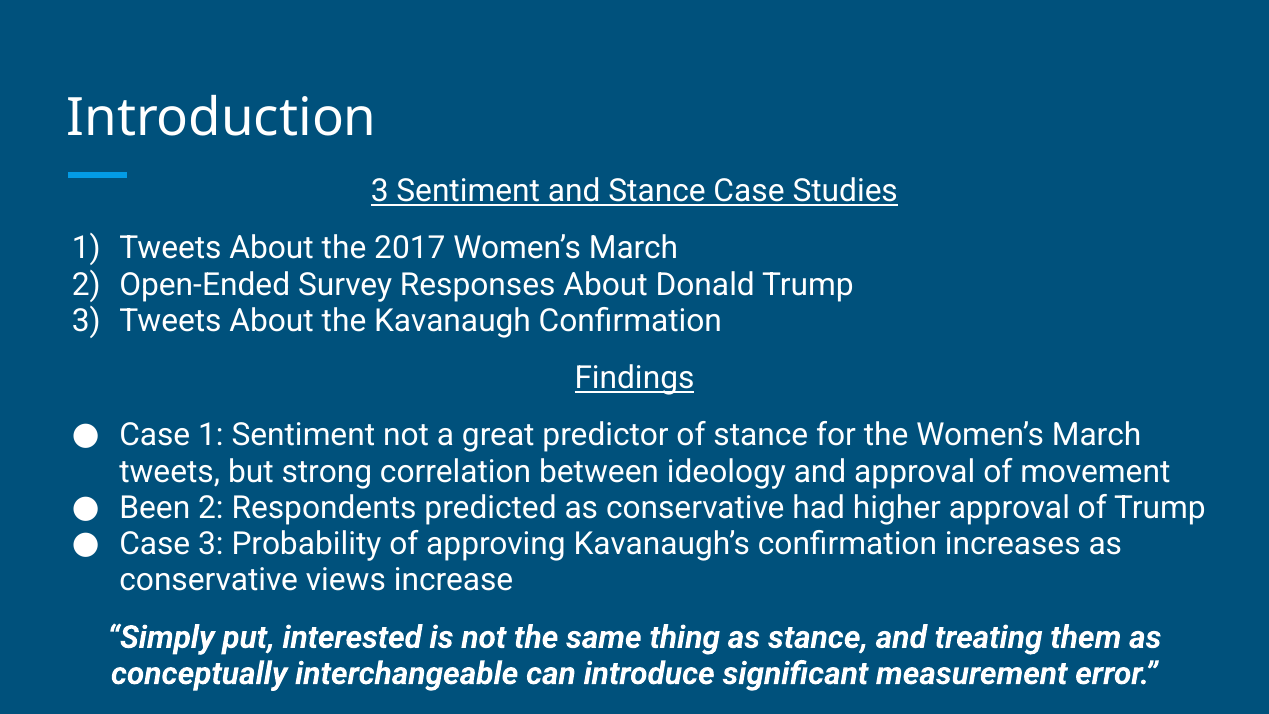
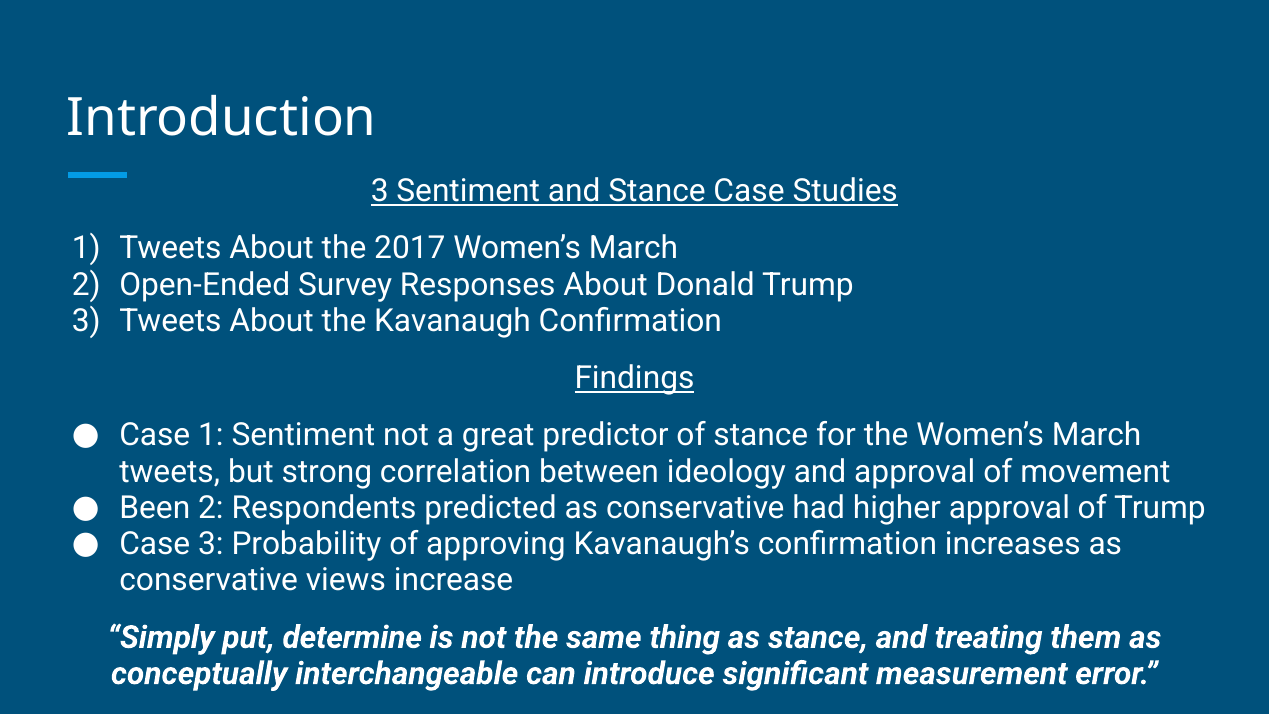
interested: interested -> determine
